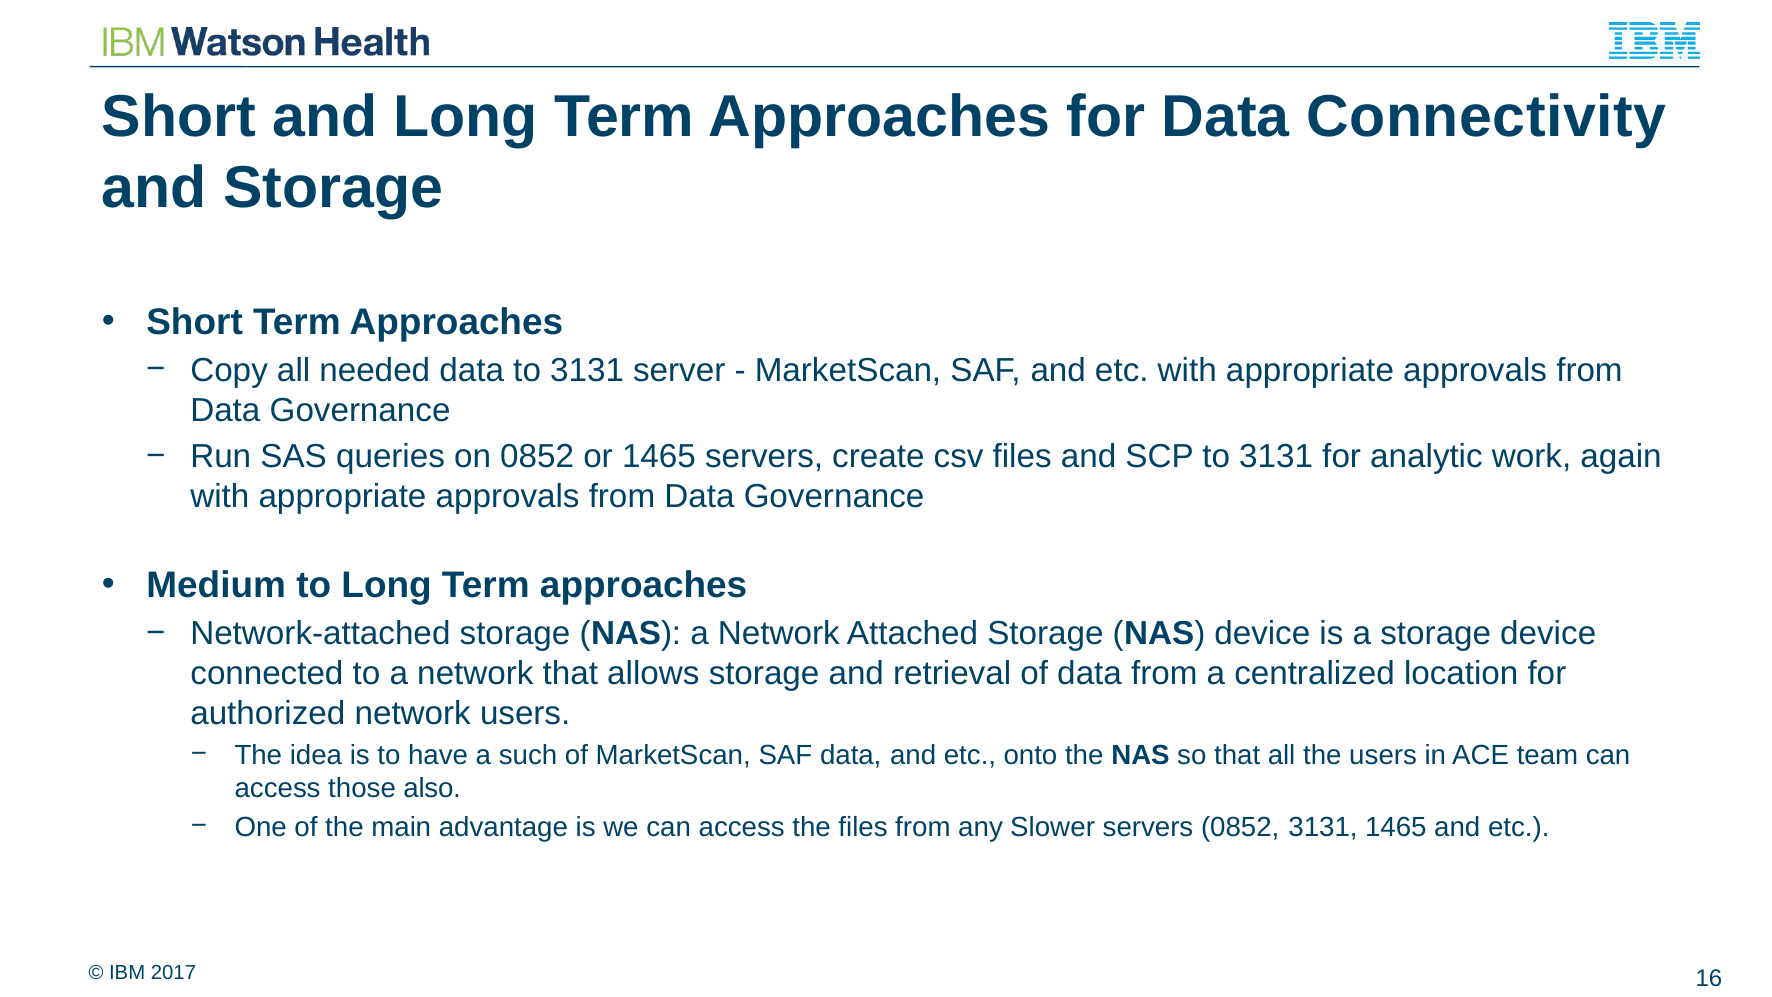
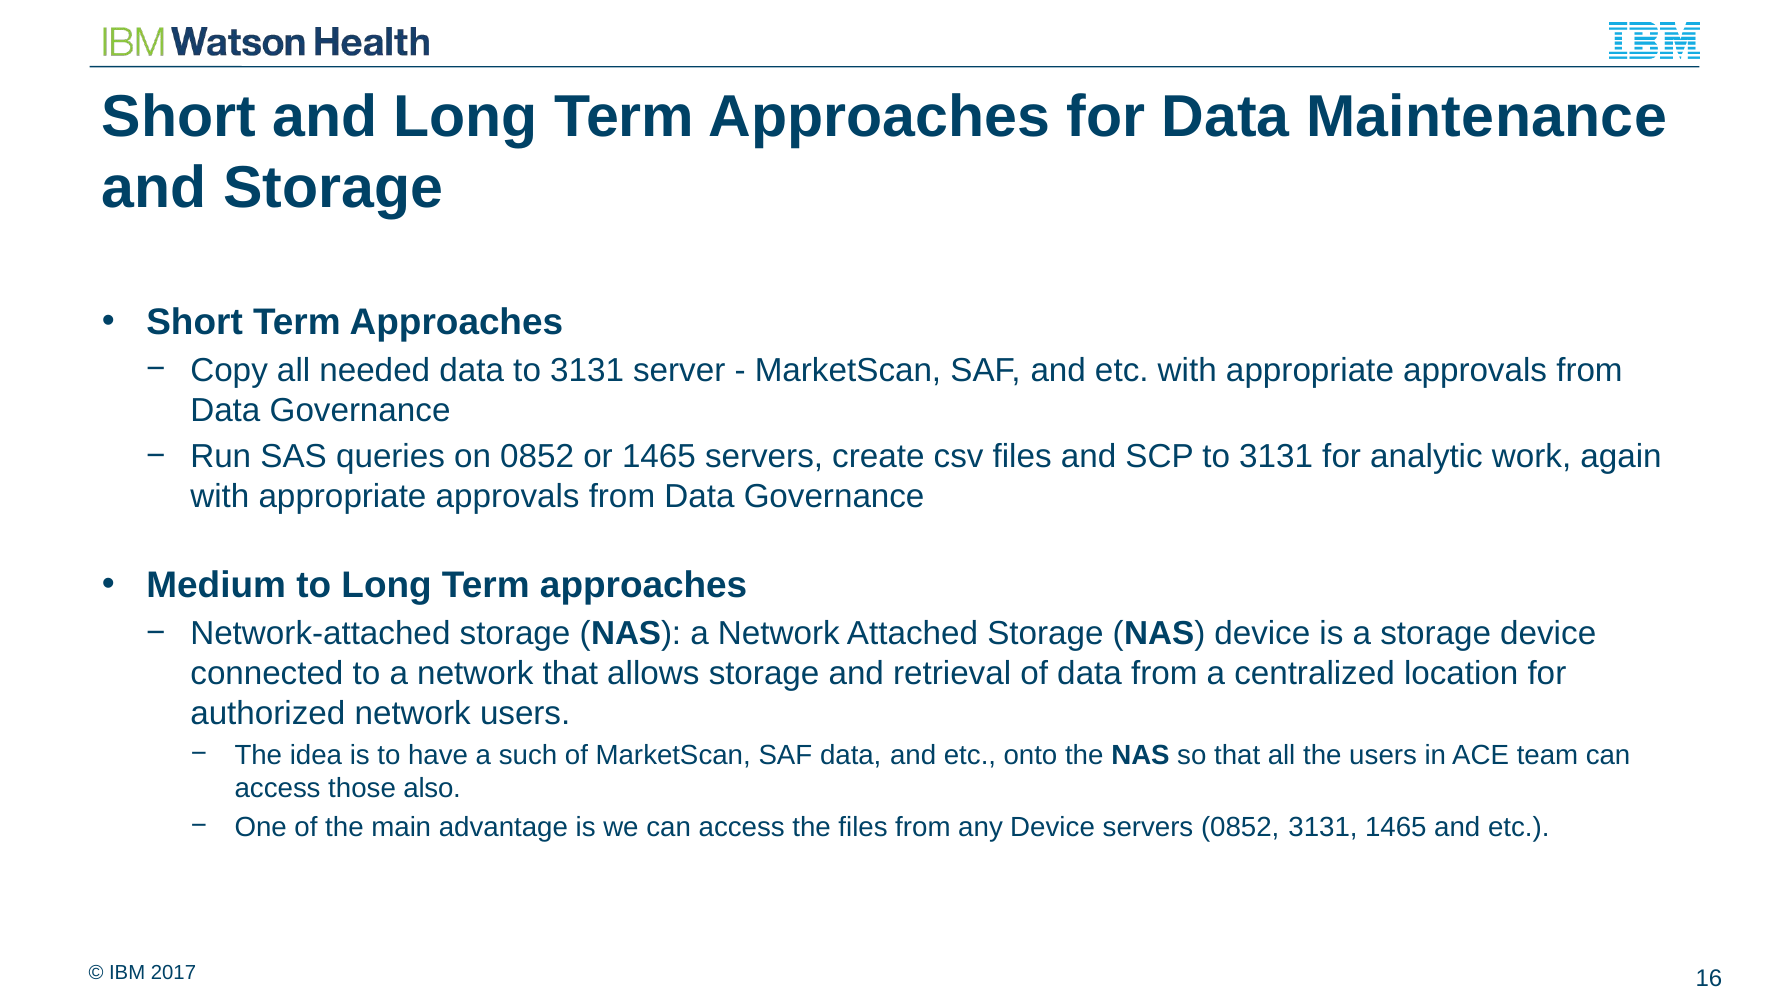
Connectivity: Connectivity -> Maintenance
any Slower: Slower -> Device
